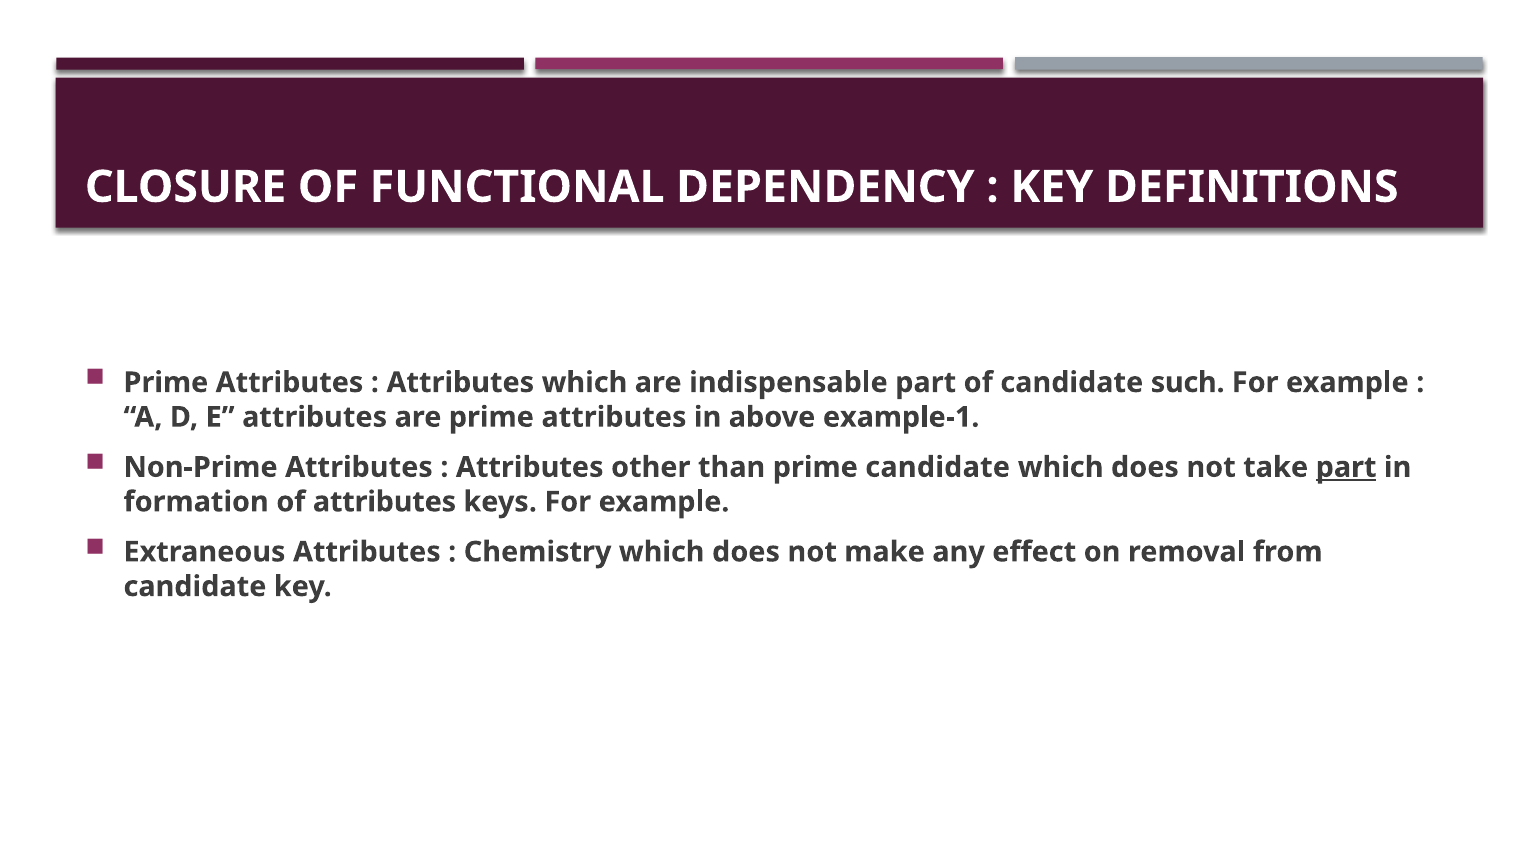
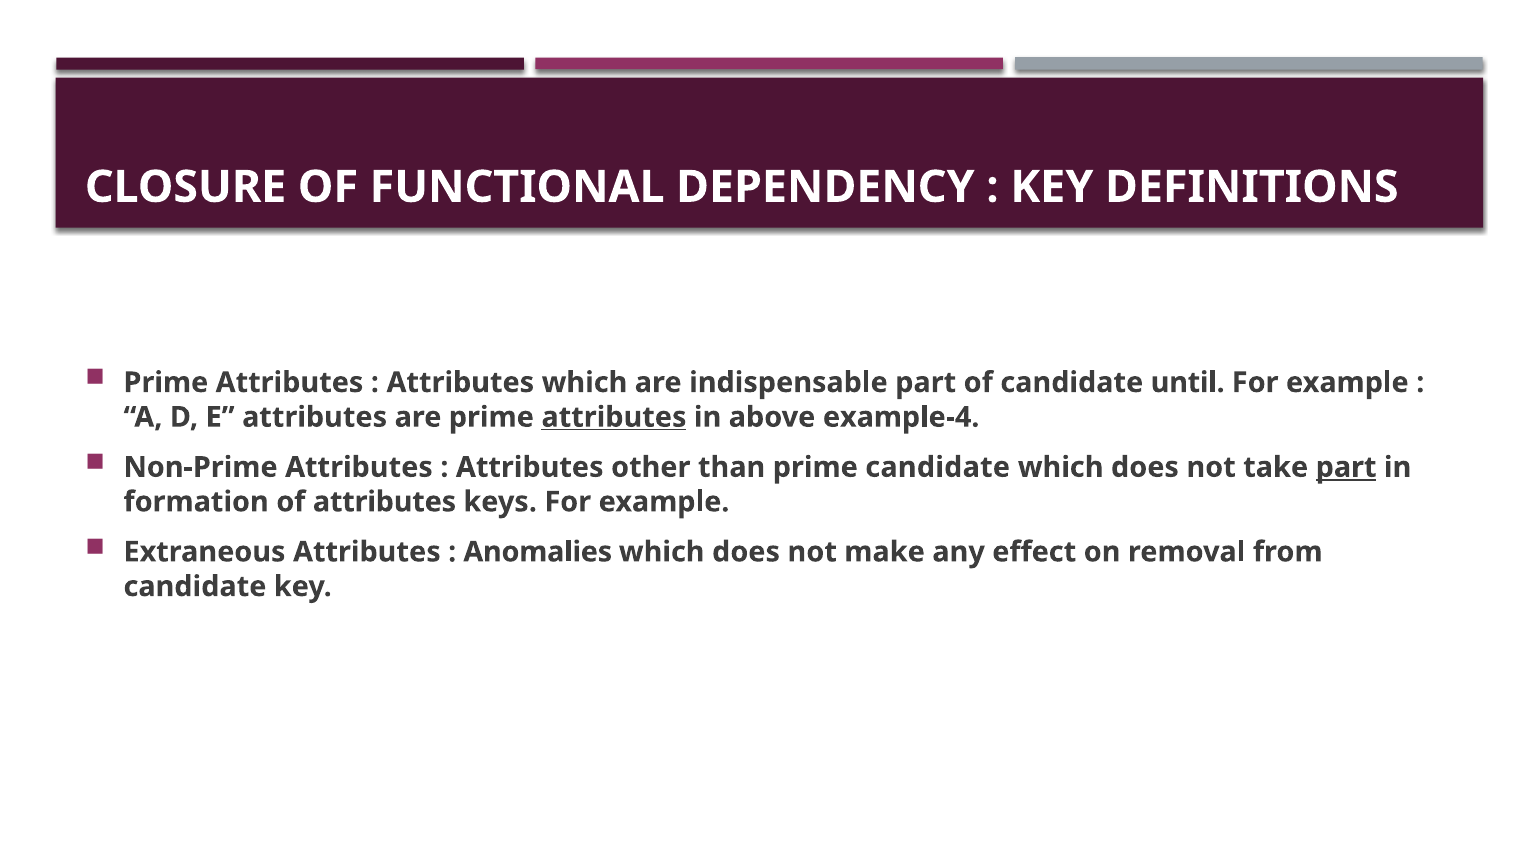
such: such -> until
attributes at (614, 417) underline: none -> present
example-1: example-1 -> example-4
Chemistry: Chemistry -> Anomalies
